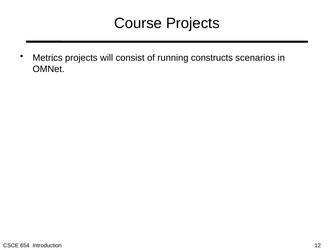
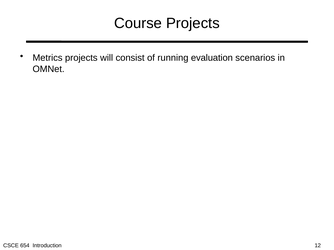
constructs: constructs -> evaluation
